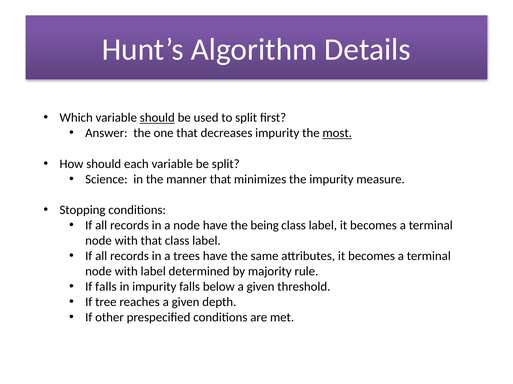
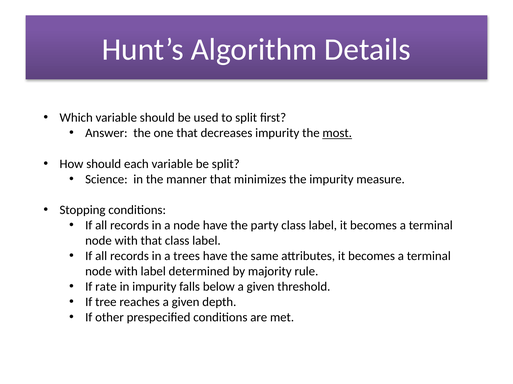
should at (157, 118) underline: present -> none
being: being -> party
If falls: falls -> rate
